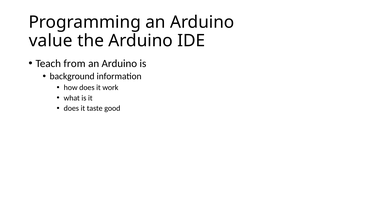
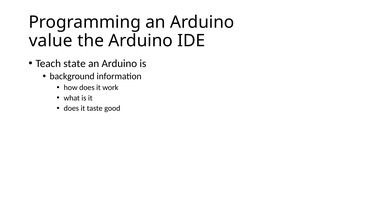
from: from -> state
